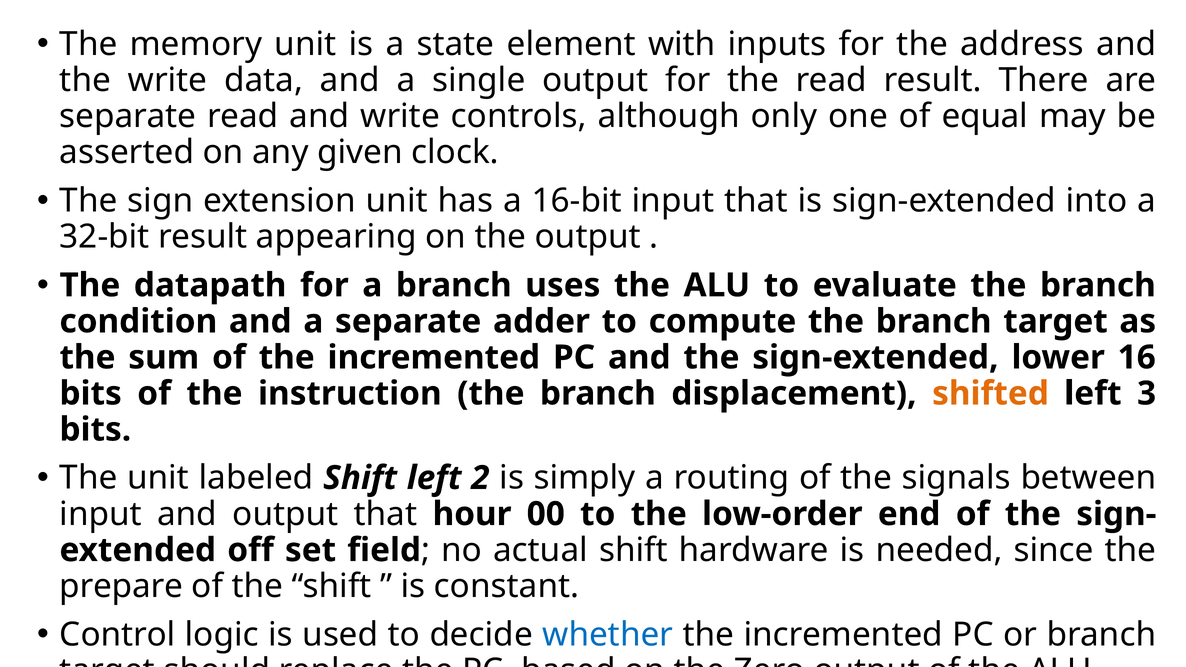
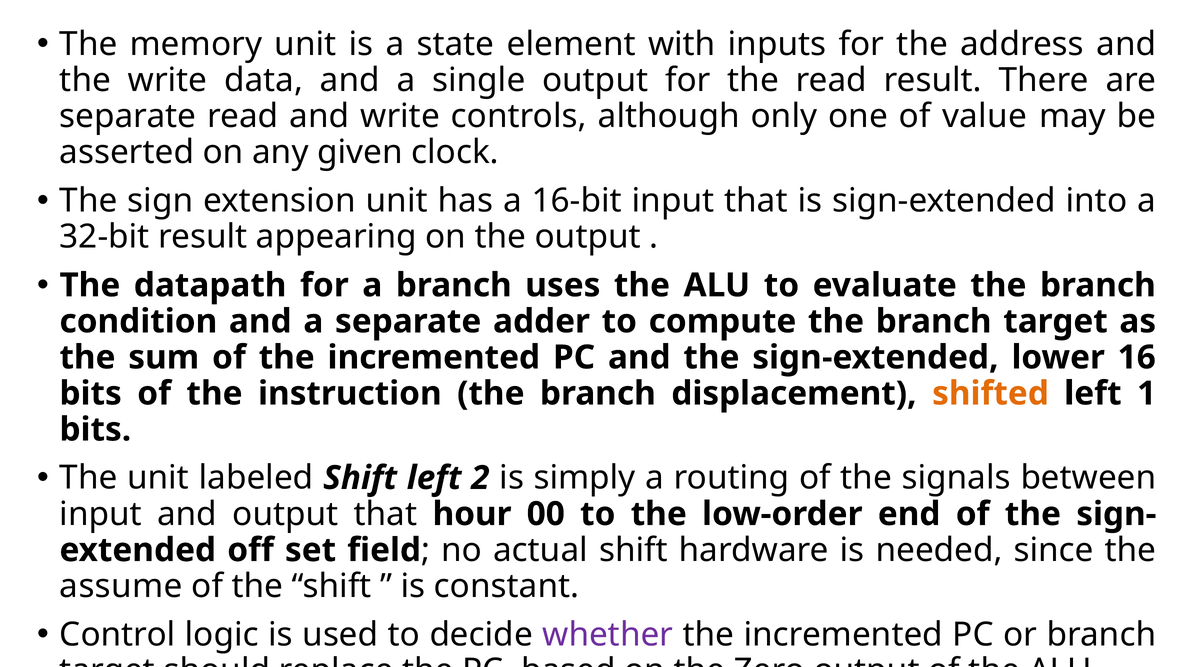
equal: equal -> value
3: 3 -> 1
prepare: prepare -> assume
whether colour: blue -> purple
